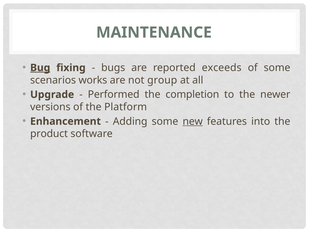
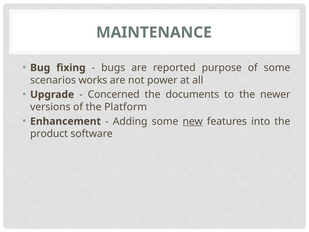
Bug underline: present -> none
exceeds: exceeds -> purpose
group: group -> power
Performed: Performed -> Concerned
completion: completion -> documents
